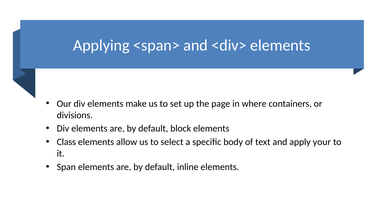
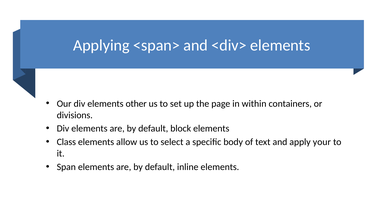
make: make -> other
where: where -> within
